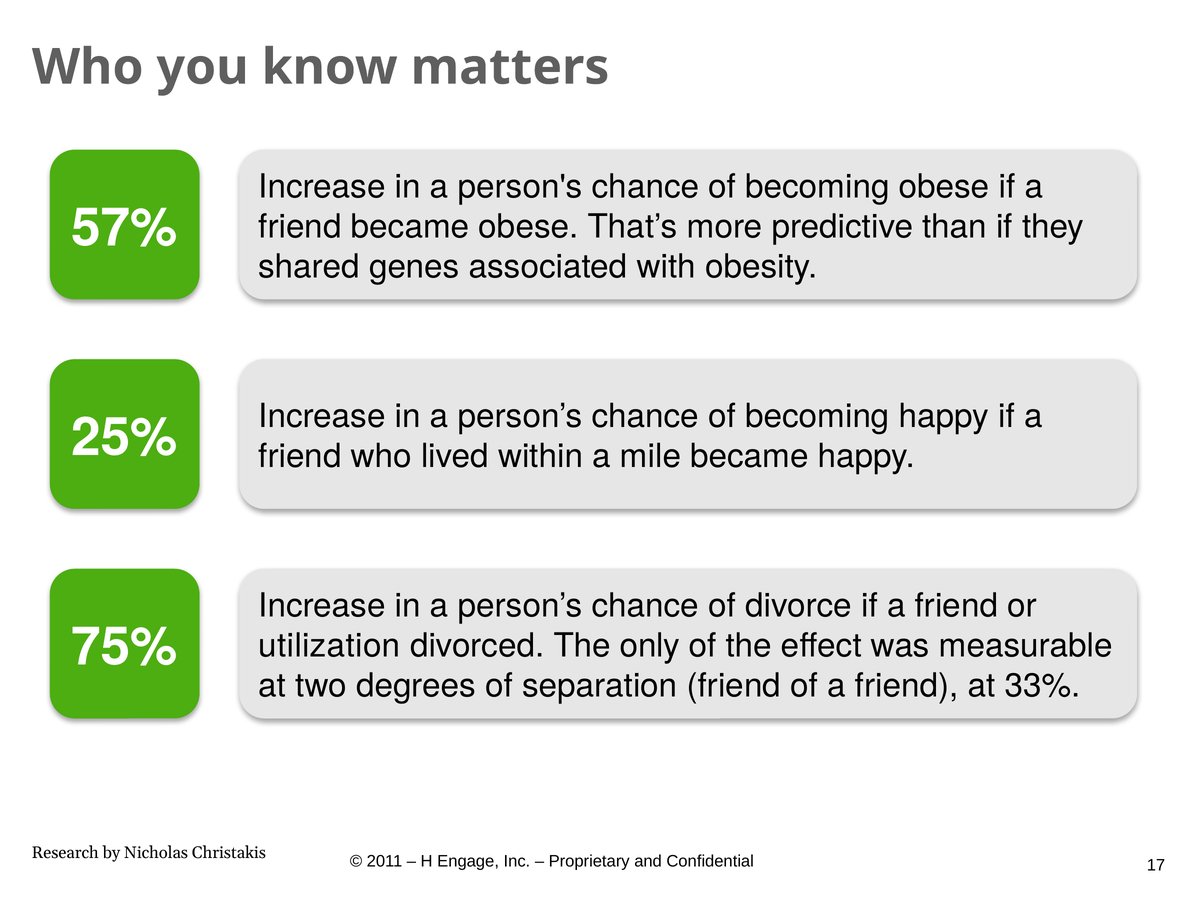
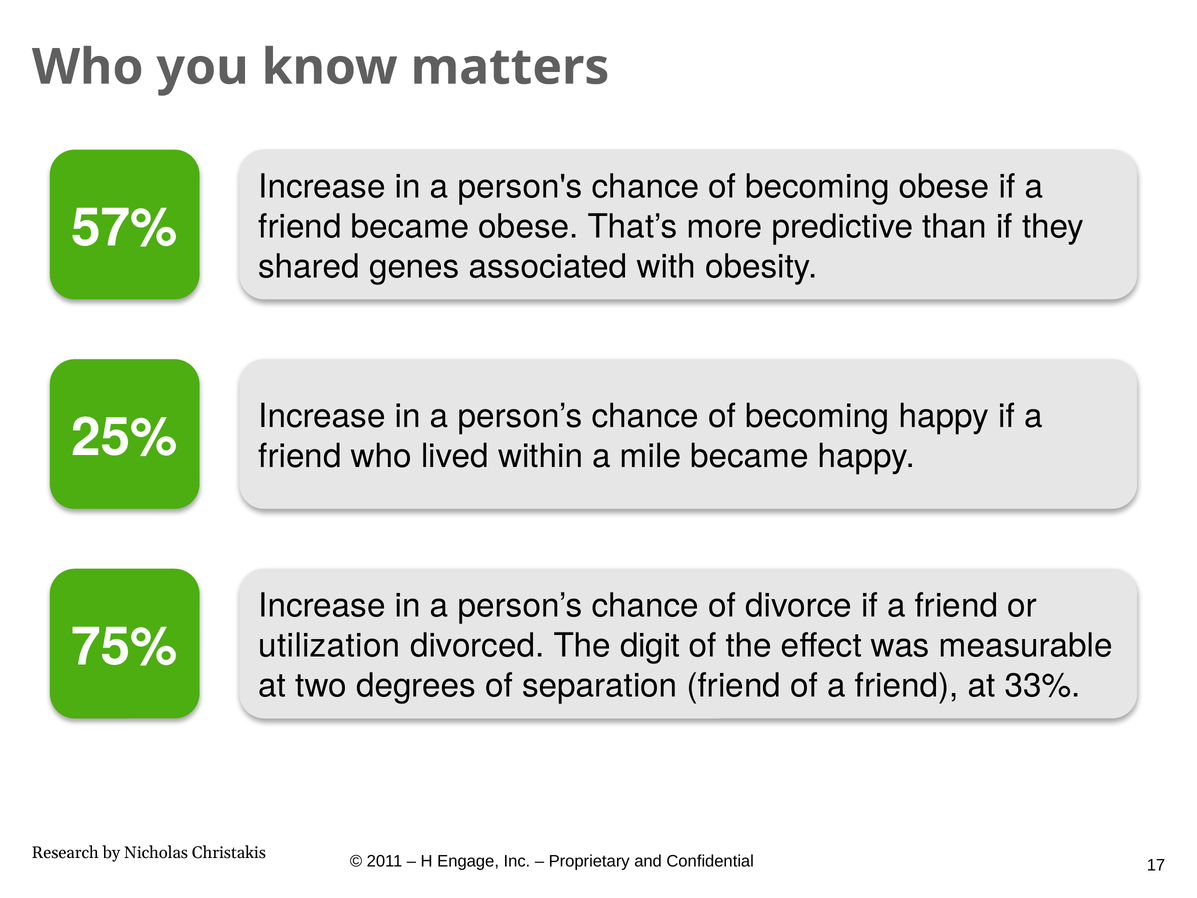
only: only -> digit
